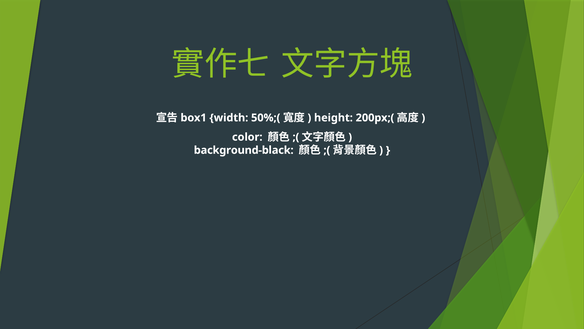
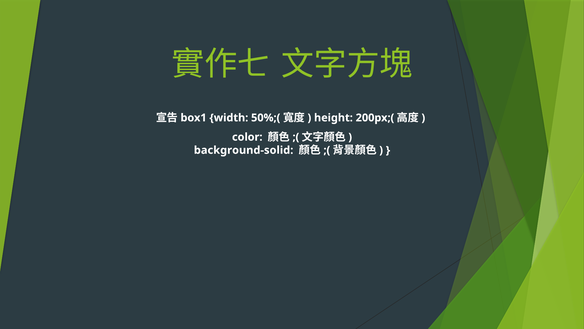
background-black: background-black -> background-solid
